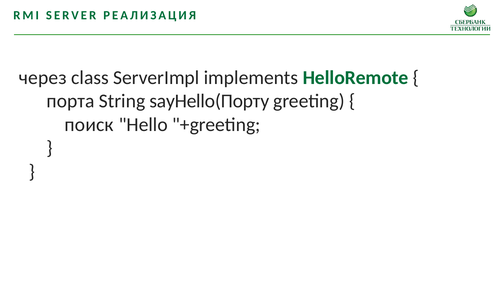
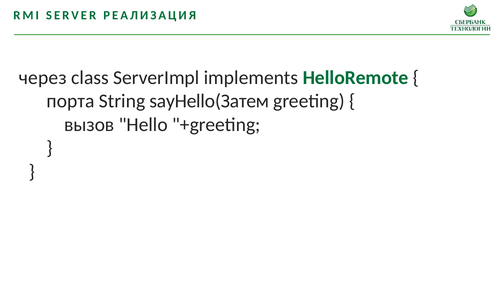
sayHello(Порту: sayHello(Порту -> sayHello(Затем
поиск: поиск -> вызов
